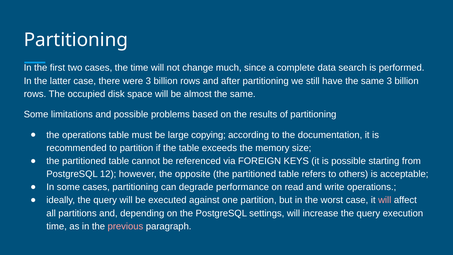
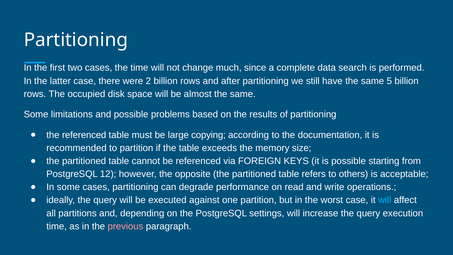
were 3: 3 -> 2
same 3: 3 -> 5
the operations: operations -> referenced
will at (385, 200) colour: pink -> light blue
